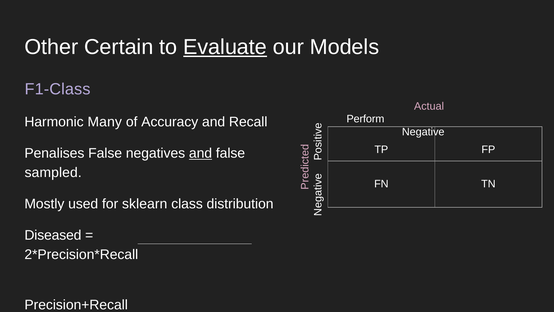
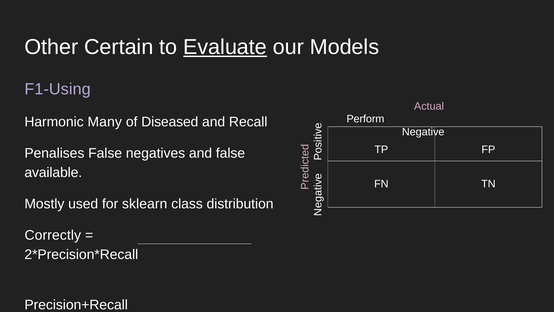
F1-Class: F1-Class -> F1-Using
Accuracy: Accuracy -> Diseased
and at (201, 153) underline: present -> none
sampled: sampled -> available
Diseased: Diseased -> Correctly
